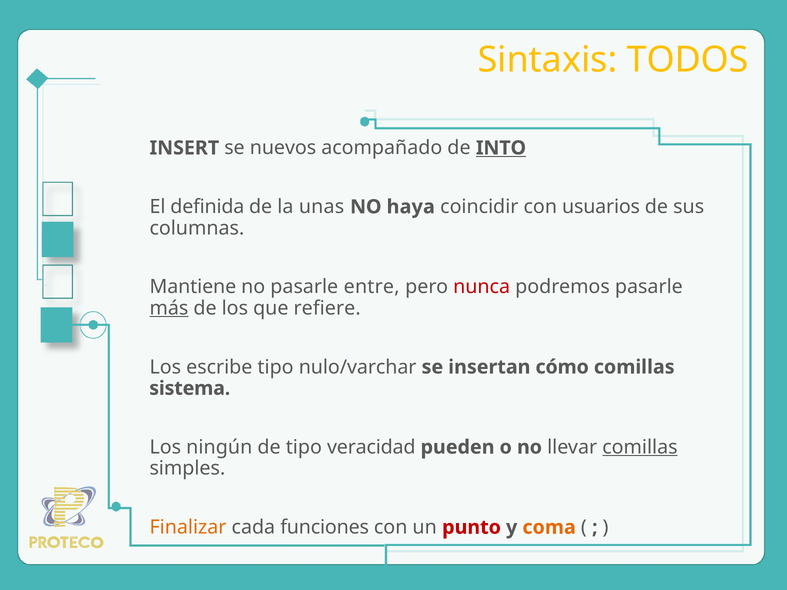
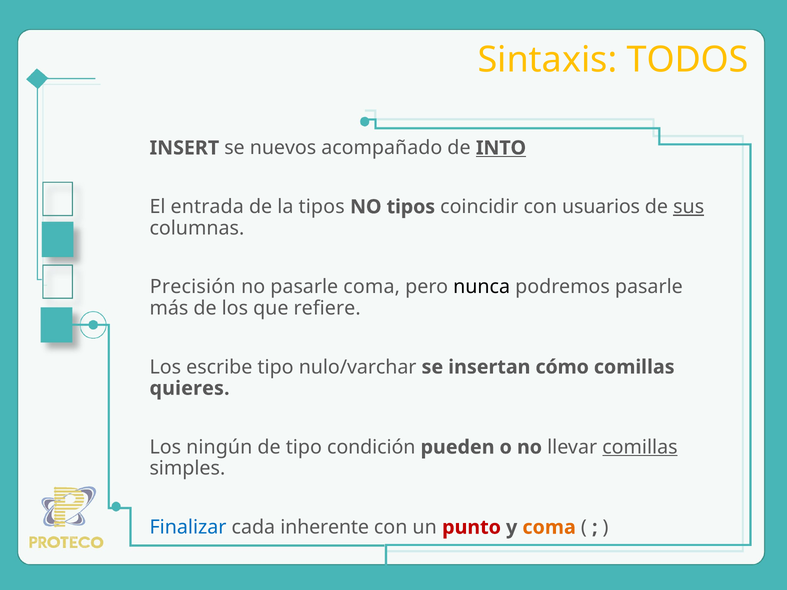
definida: definida -> entrada
la unas: unas -> tipos
NO haya: haya -> tipos
sus underline: none -> present
Mantiene: Mantiene -> Precisión
pasarle entre: entre -> coma
nunca colour: red -> black
más underline: present -> none
sistema: sistema -> quieres
veracidad: veracidad -> condición
Finalizar colour: orange -> blue
funciones: funciones -> inherente
